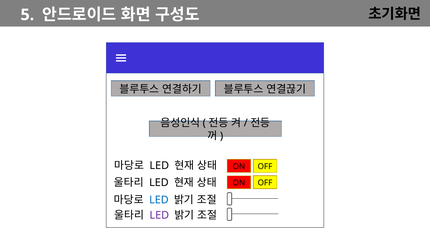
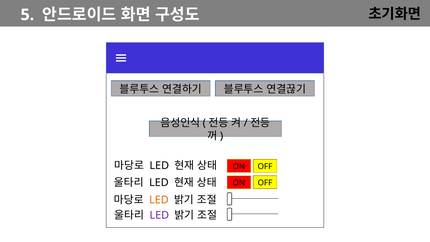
LED at (159, 200) colour: blue -> orange
